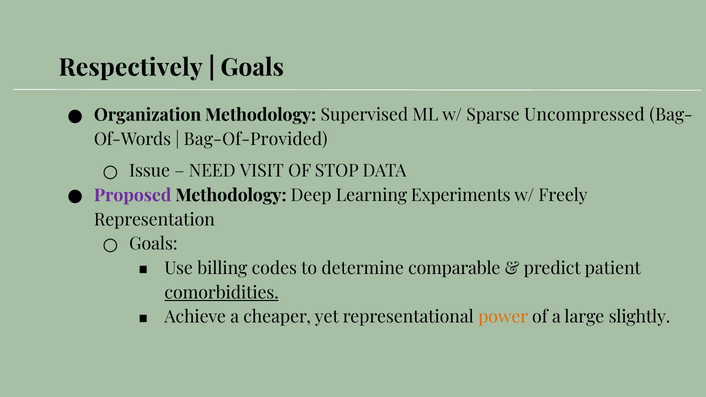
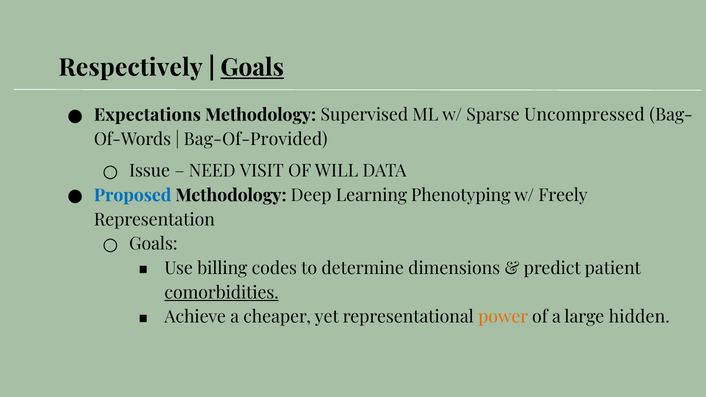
Goals at (252, 68) underline: none -> present
Organization: Organization -> Expectations
STOP: STOP -> WILL
Proposed colour: purple -> blue
Experiments: Experiments -> Phenotyping
comparable: comparable -> dimensions
slightly: slightly -> hidden
